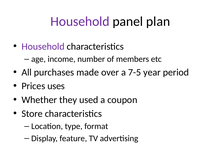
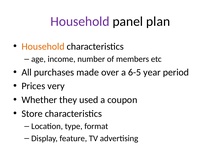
Household at (43, 46) colour: purple -> orange
7-5: 7-5 -> 6-5
uses: uses -> very
